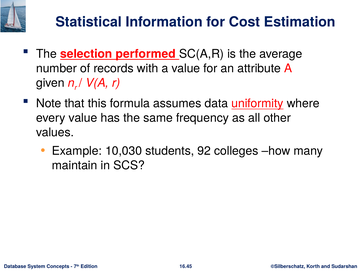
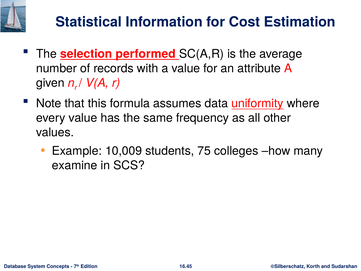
10,030: 10,030 -> 10,009
92: 92 -> 75
maintain: maintain -> examine
